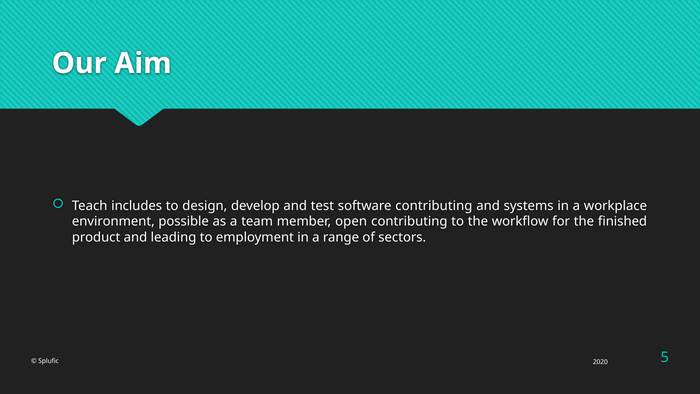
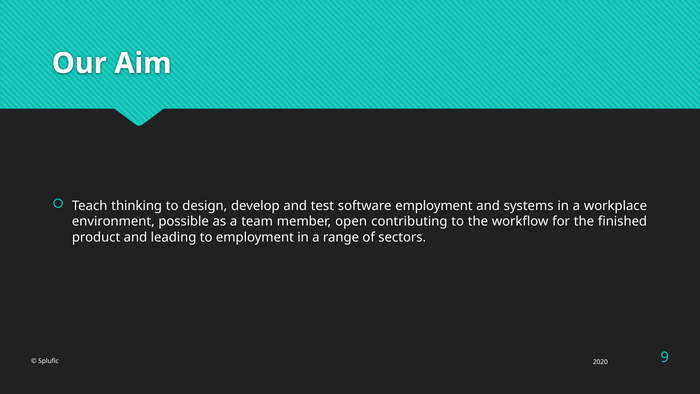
includes: includes -> thinking
software contributing: contributing -> employment
5: 5 -> 9
